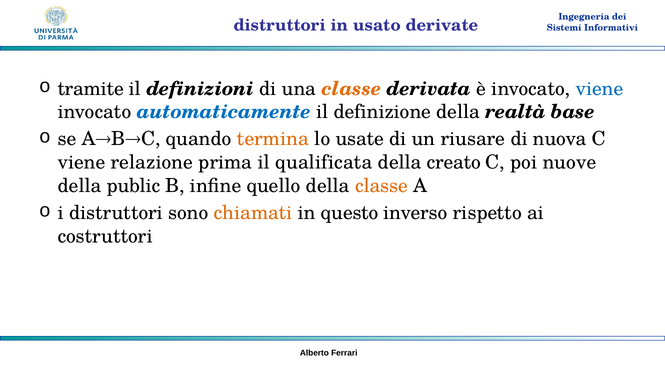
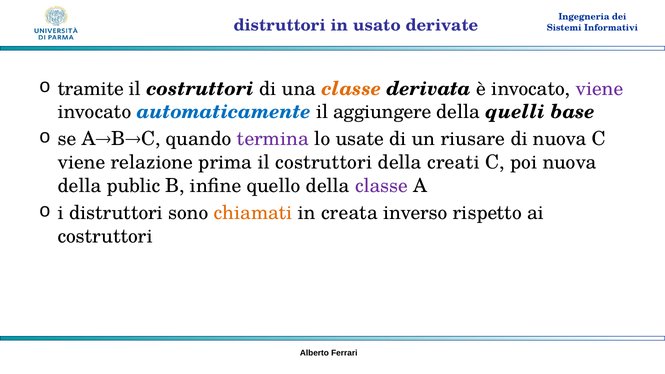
definizioni at (200, 89): definizioni -> costruttori
viene at (600, 89) colour: blue -> purple
definizione: definizione -> aggiungere
realtà: realtà -> quelli
termina colour: orange -> purple
prima il qualificata: qualificata -> costruttori
creato: creato -> creati
poi nuove: nuove -> nuova
classe at (382, 186) colour: orange -> purple
questo: questo -> creata
